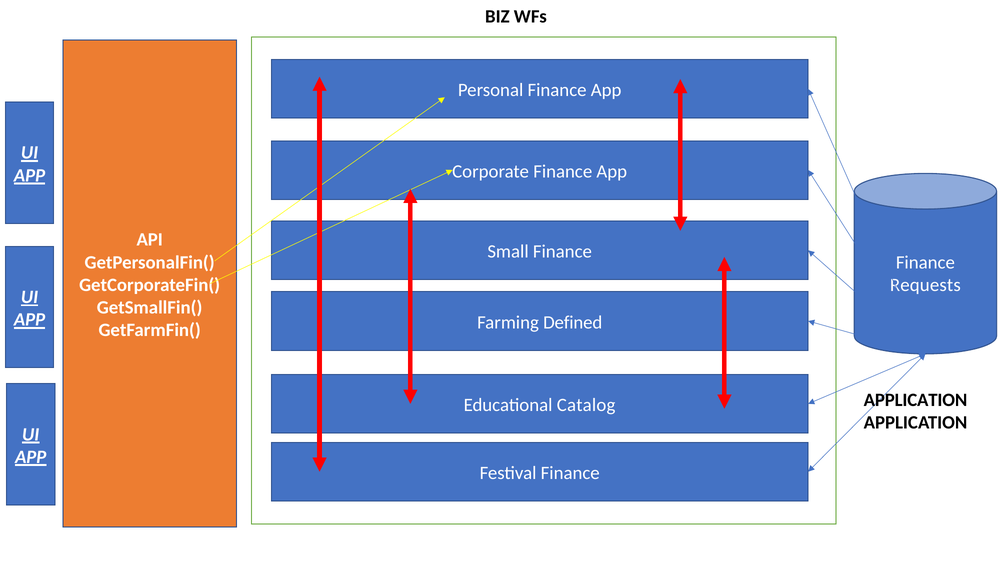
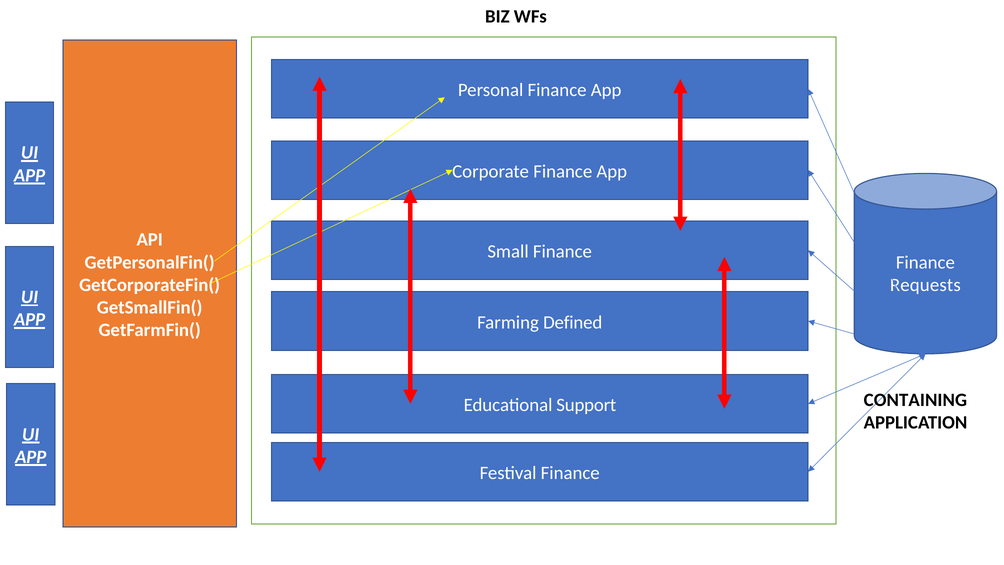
APPLICATION at (915, 400): APPLICATION -> CONTAINING
Catalog: Catalog -> Support
